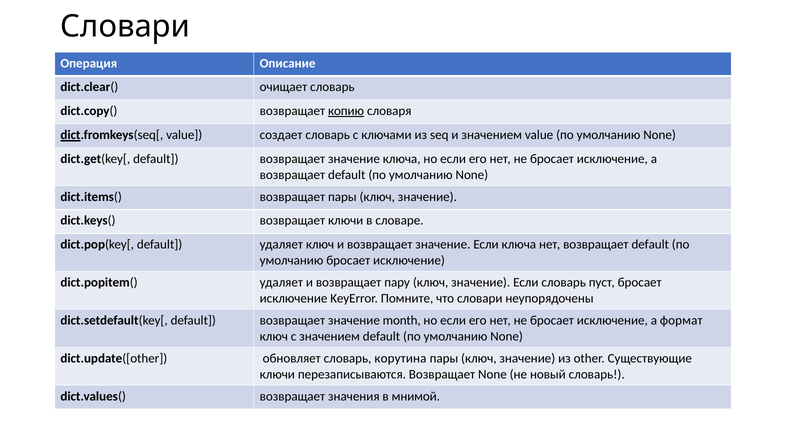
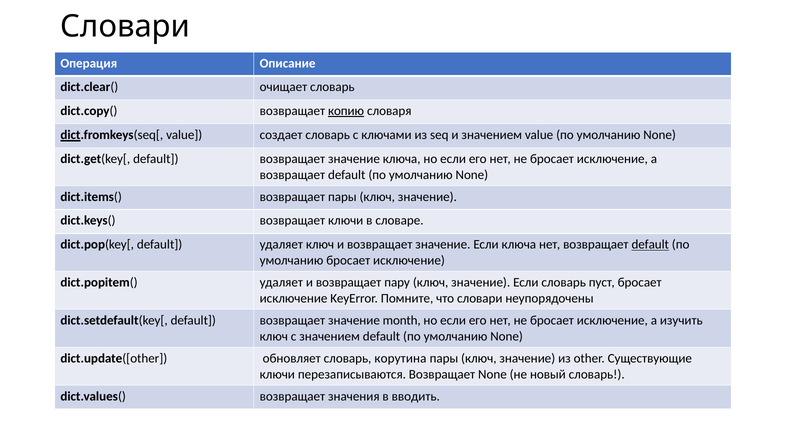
default at (650, 244) underline: none -> present
формат: формат -> изучить
мнимой: мнимой -> вводить
